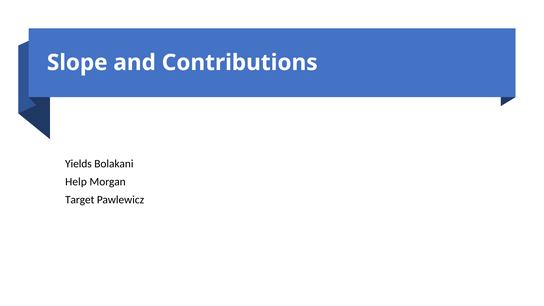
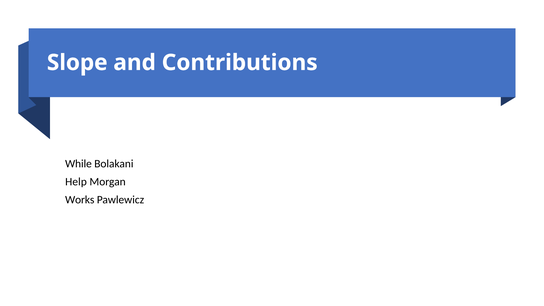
Yields: Yields -> While
Target: Target -> Works
